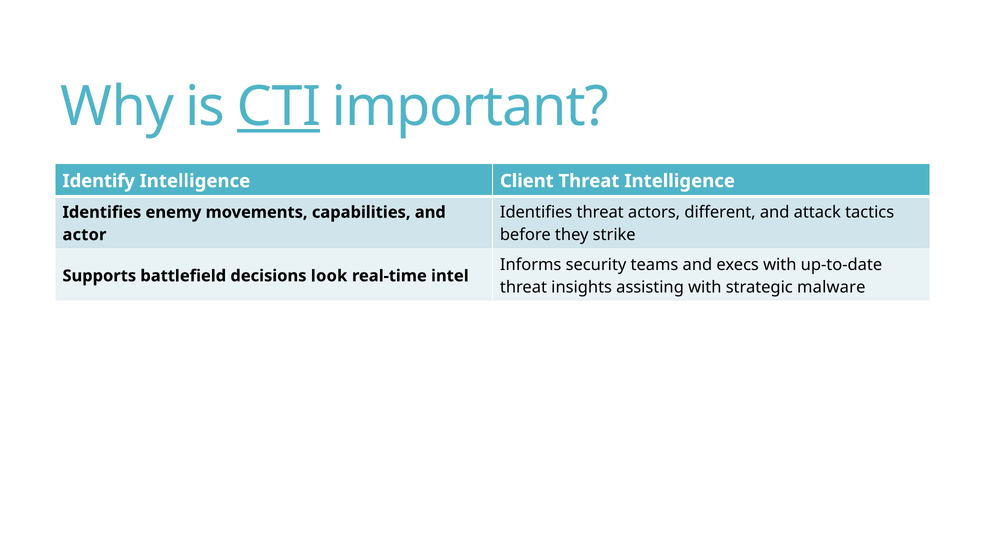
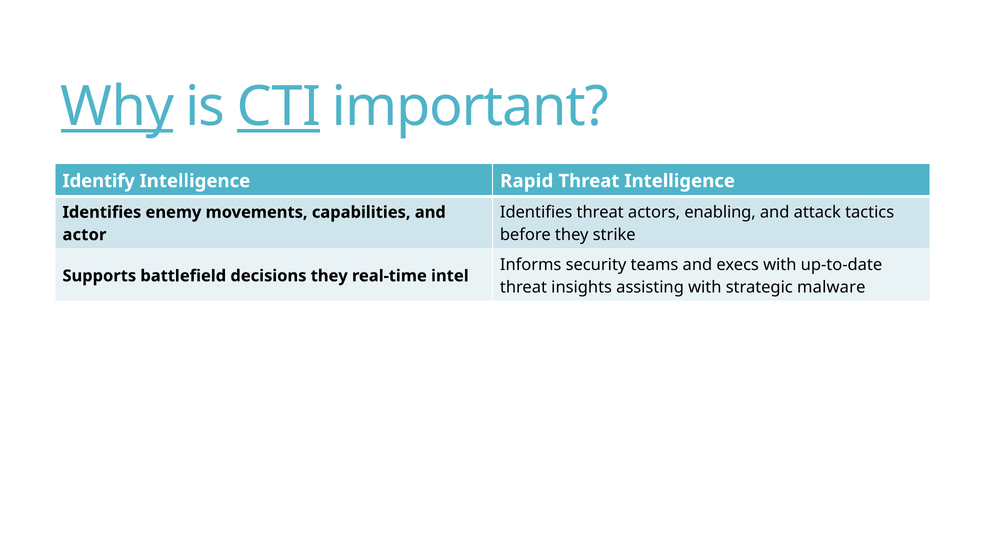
Why underline: none -> present
Client: Client -> Rapid
different: different -> enabling
decisions look: look -> they
